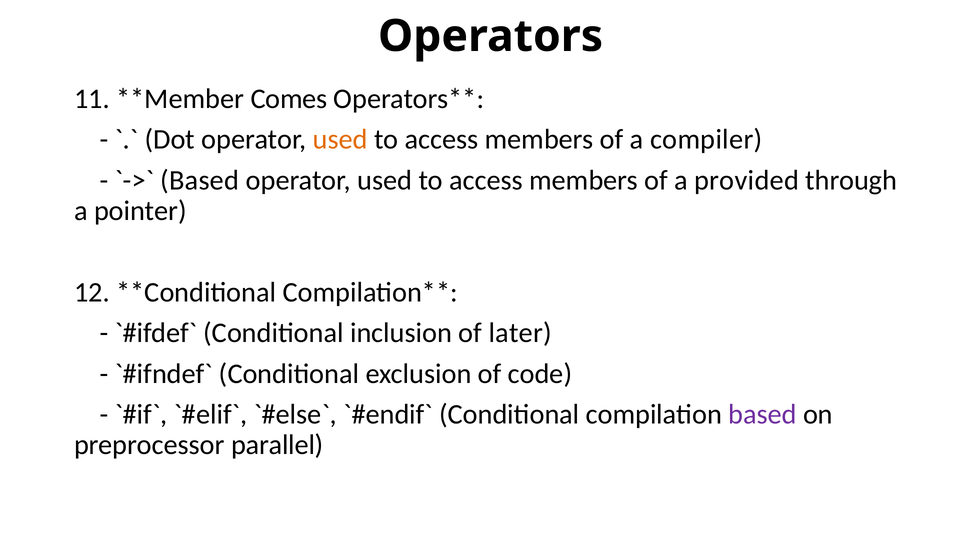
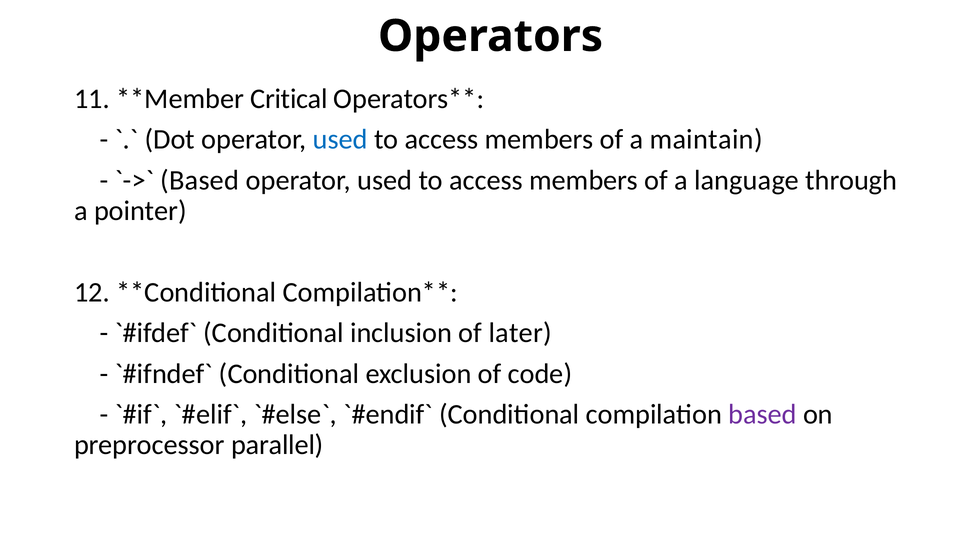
Comes: Comes -> Critical
used at (340, 139) colour: orange -> blue
compiler: compiler -> maintain
provided: provided -> language
